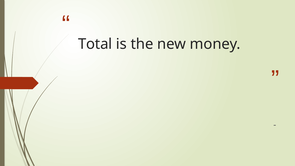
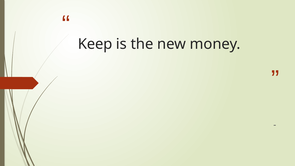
Total: Total -> Keep
